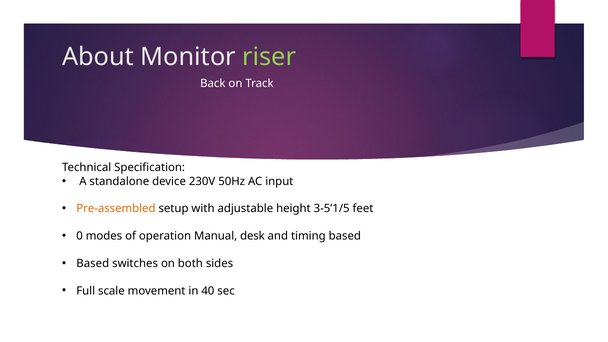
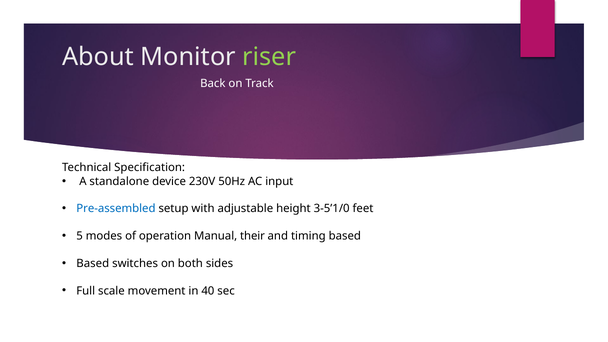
Pre-assembled colour: orange -> blue
3-5’1/5: 3-5’1/5 -> 3-5’1/0
0: 0 -> 5
desk: desk -> their
